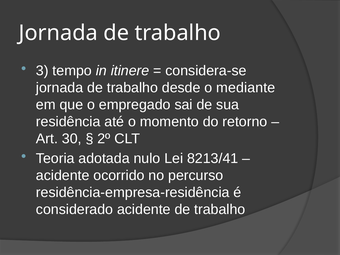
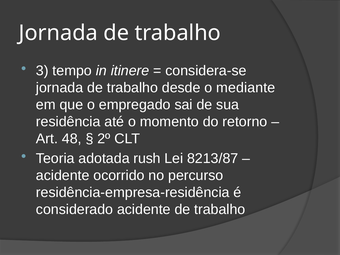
30: 30 -> 48
nulo: nulo -> rush
8213/41: 8213/41 -> 8213/87
